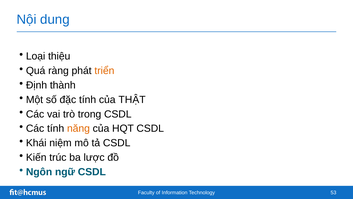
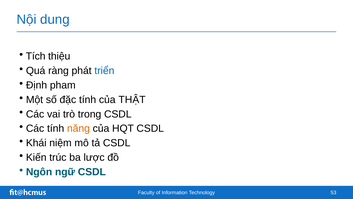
Loại: Loại -> Tích
triển colour: orange -> blue
thành: thành -> pham
